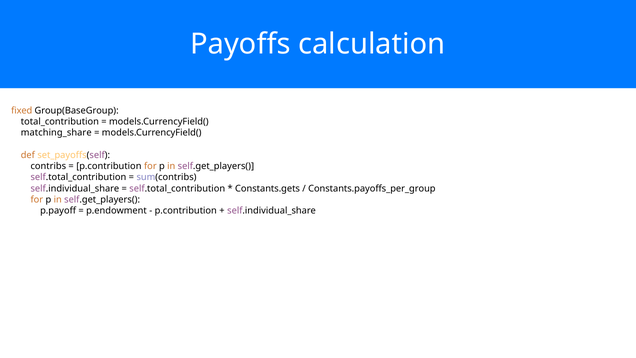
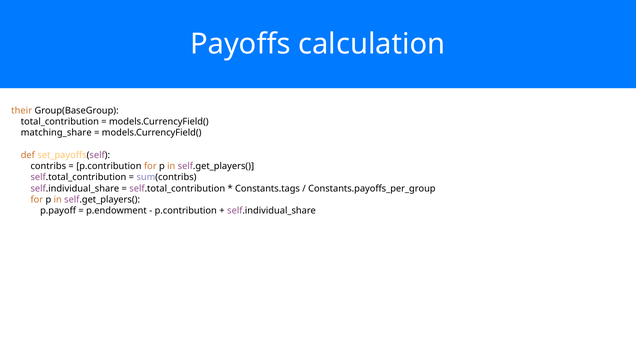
fixed: fixed -> their
Constants.gets: Constants.gets -> Constants.tags
